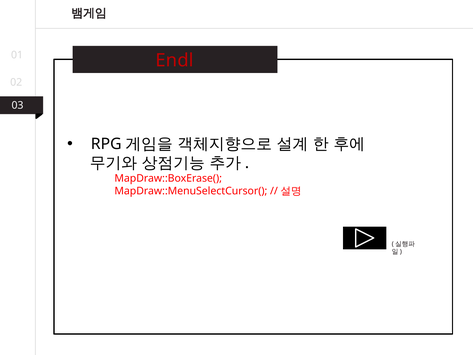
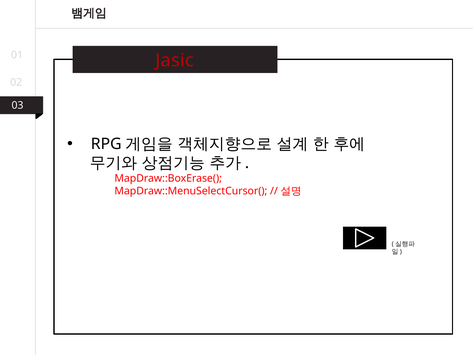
Endl: Endl -> Jasic
